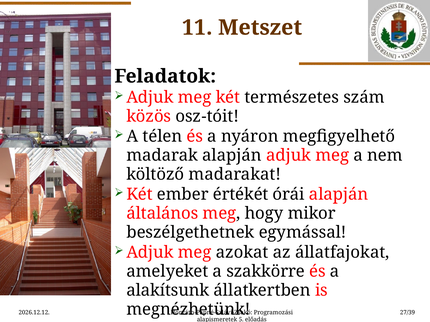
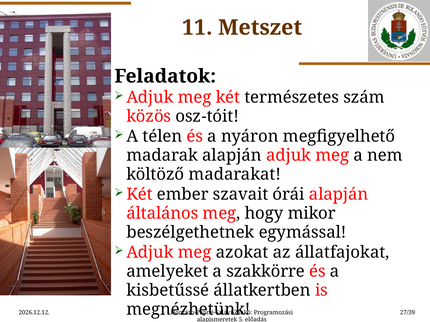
értékét: értékét -> szavait
alakítsunk: alakítsunk -> kisbetűssé
